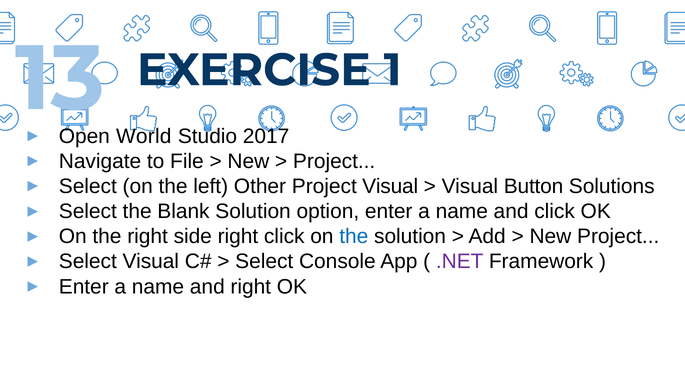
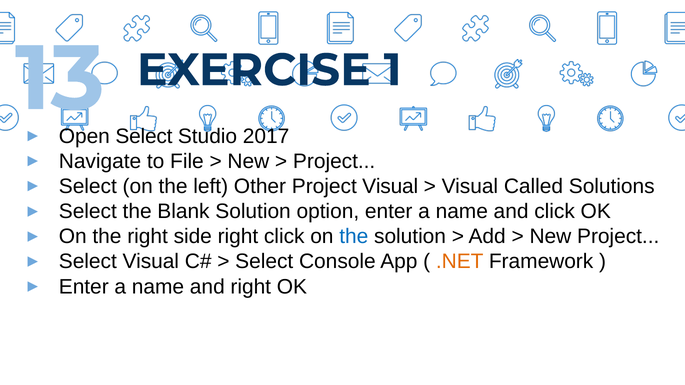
World at (144, 136): World -> Select
Button: Button -> Called
.NET colour: purple -> orange
